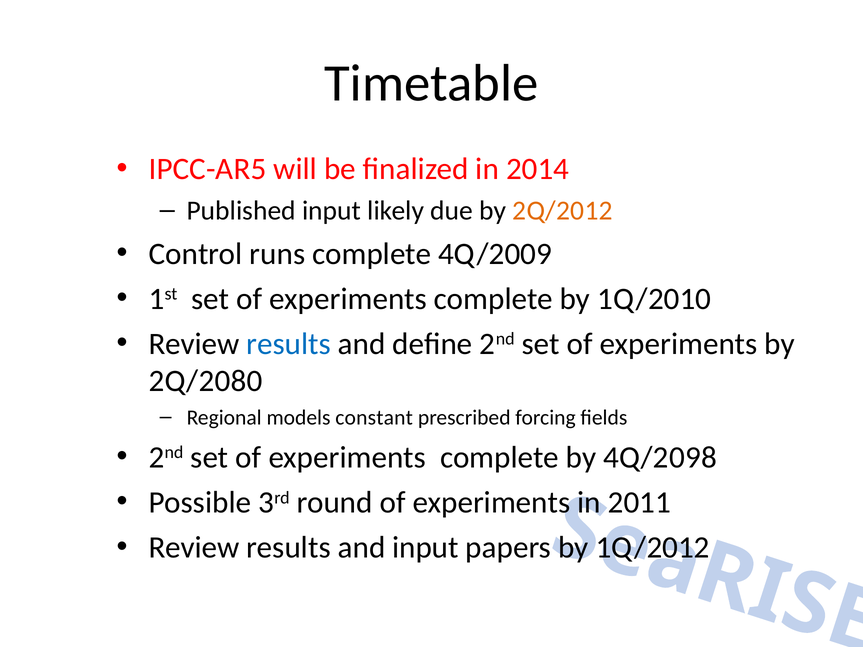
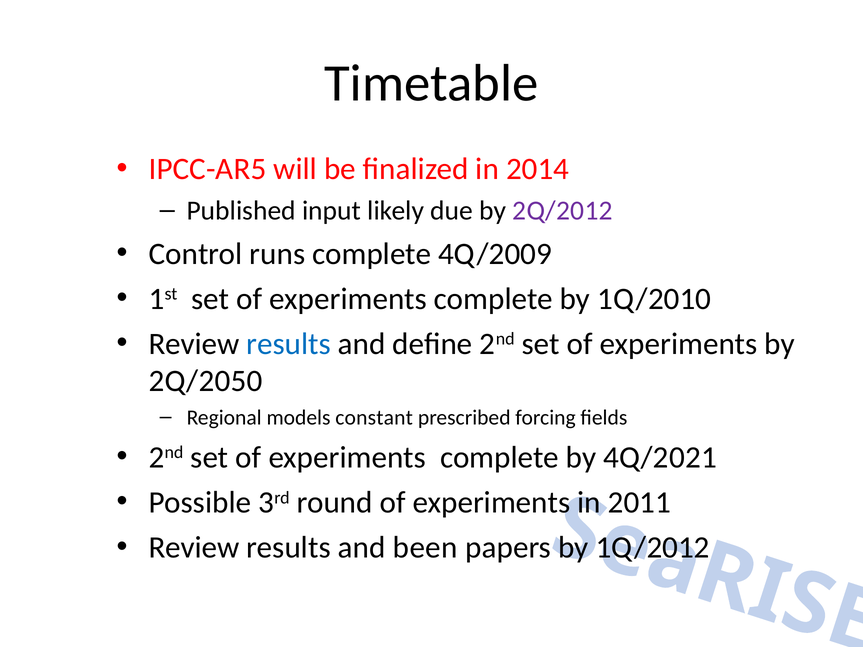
2Q/2012 colour: orange -> purple
2Q/2080: 2Q/2080 -> 2Q/2050
4Q/2098: 4Q/2098 -> 4Q/2021
and input: input -> been
